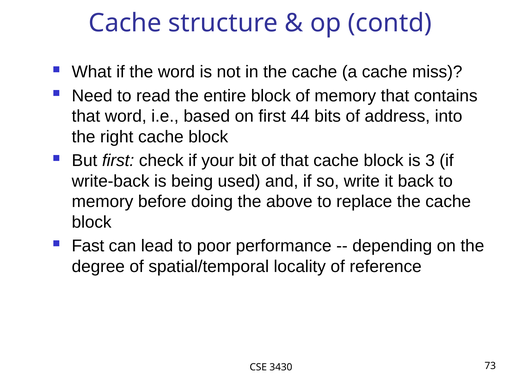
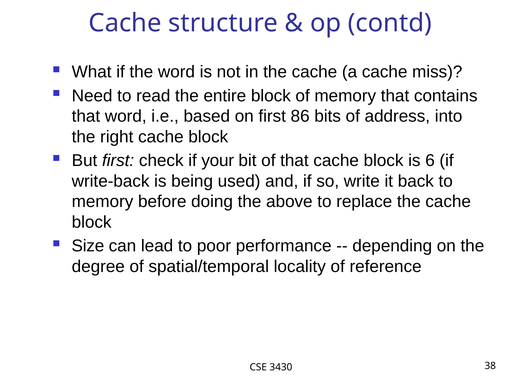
44: 44 -> 86
3: 3 -> 6
Fast: Fast -> Size
73: 73 -> 38
